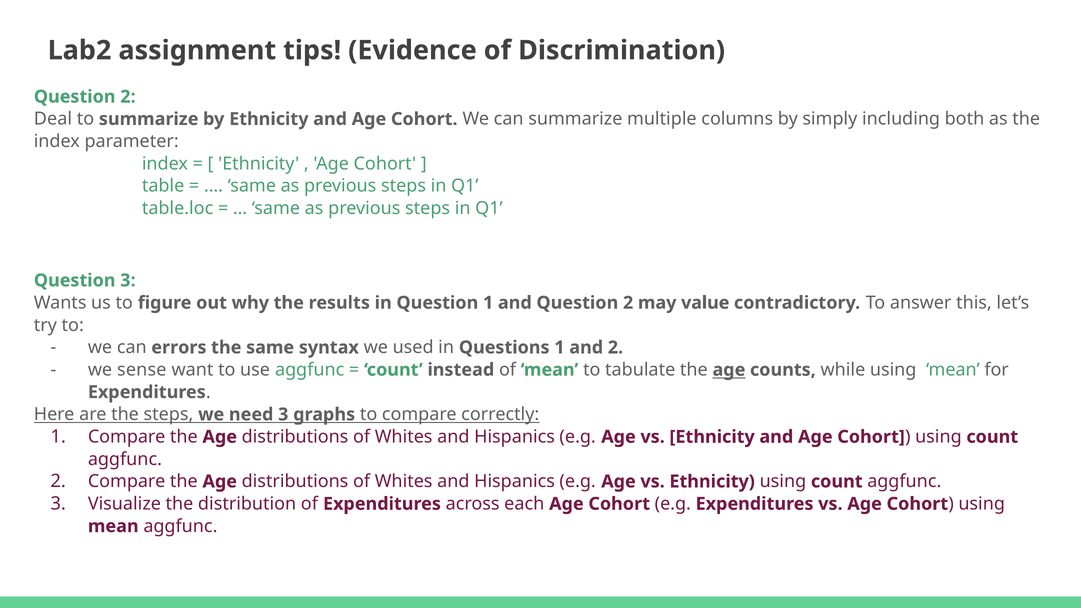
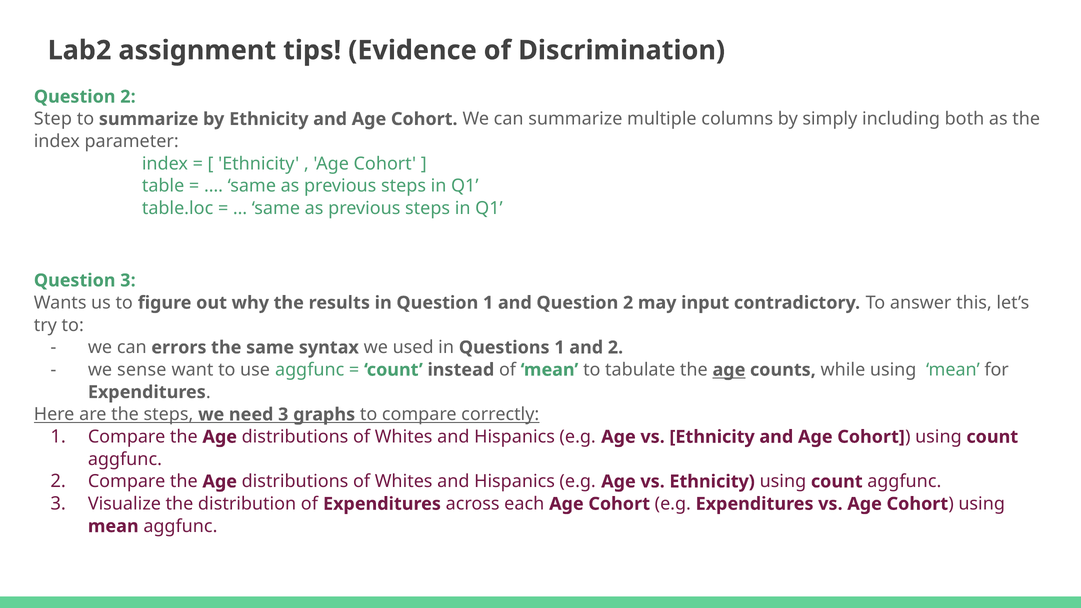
Deal: Deal -> Step
value: value -> input
